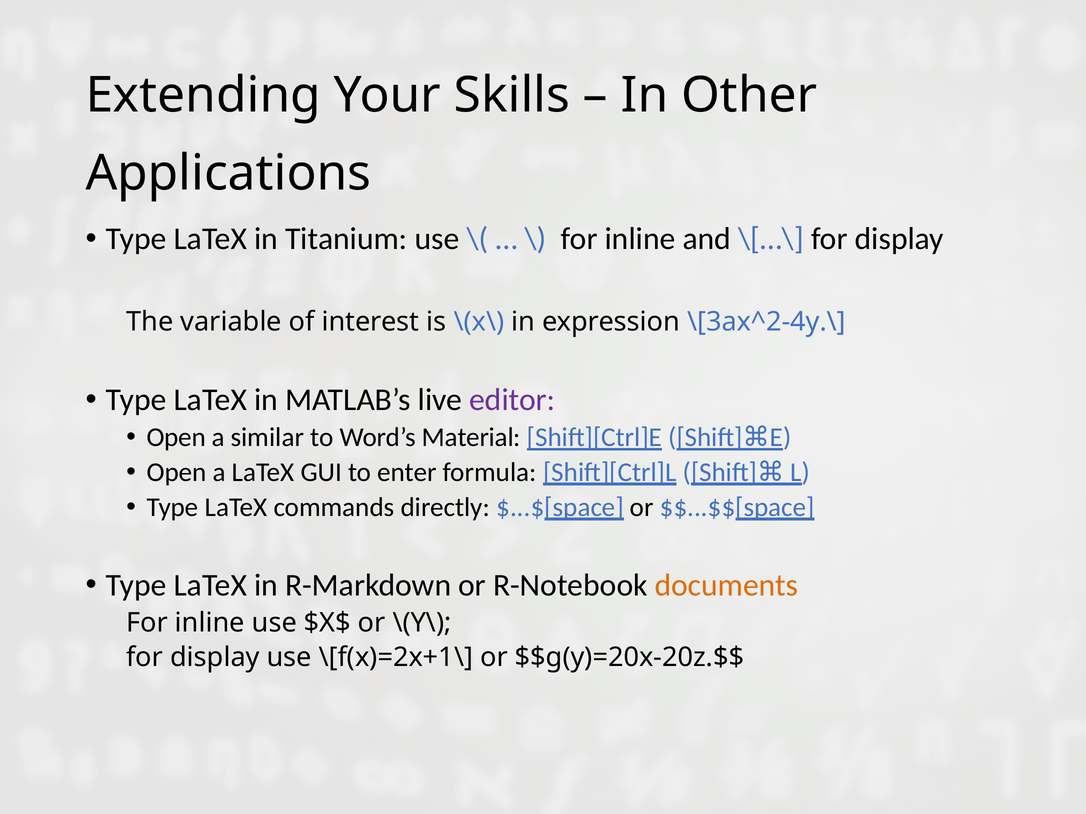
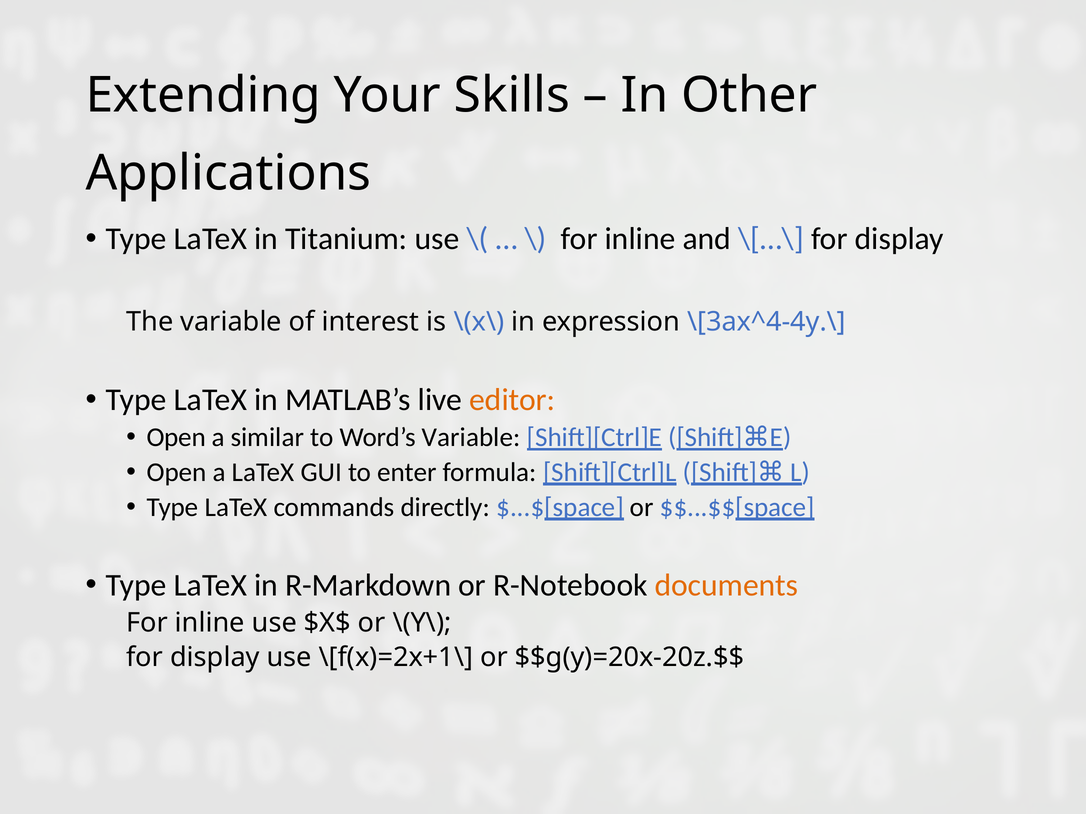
\[3ax^2-4y.\: \[3ax^2-4y.\ -> \[3ax^4-4y.\
editor colour: purple -> orange
Word’s Material: Material -> Variable
